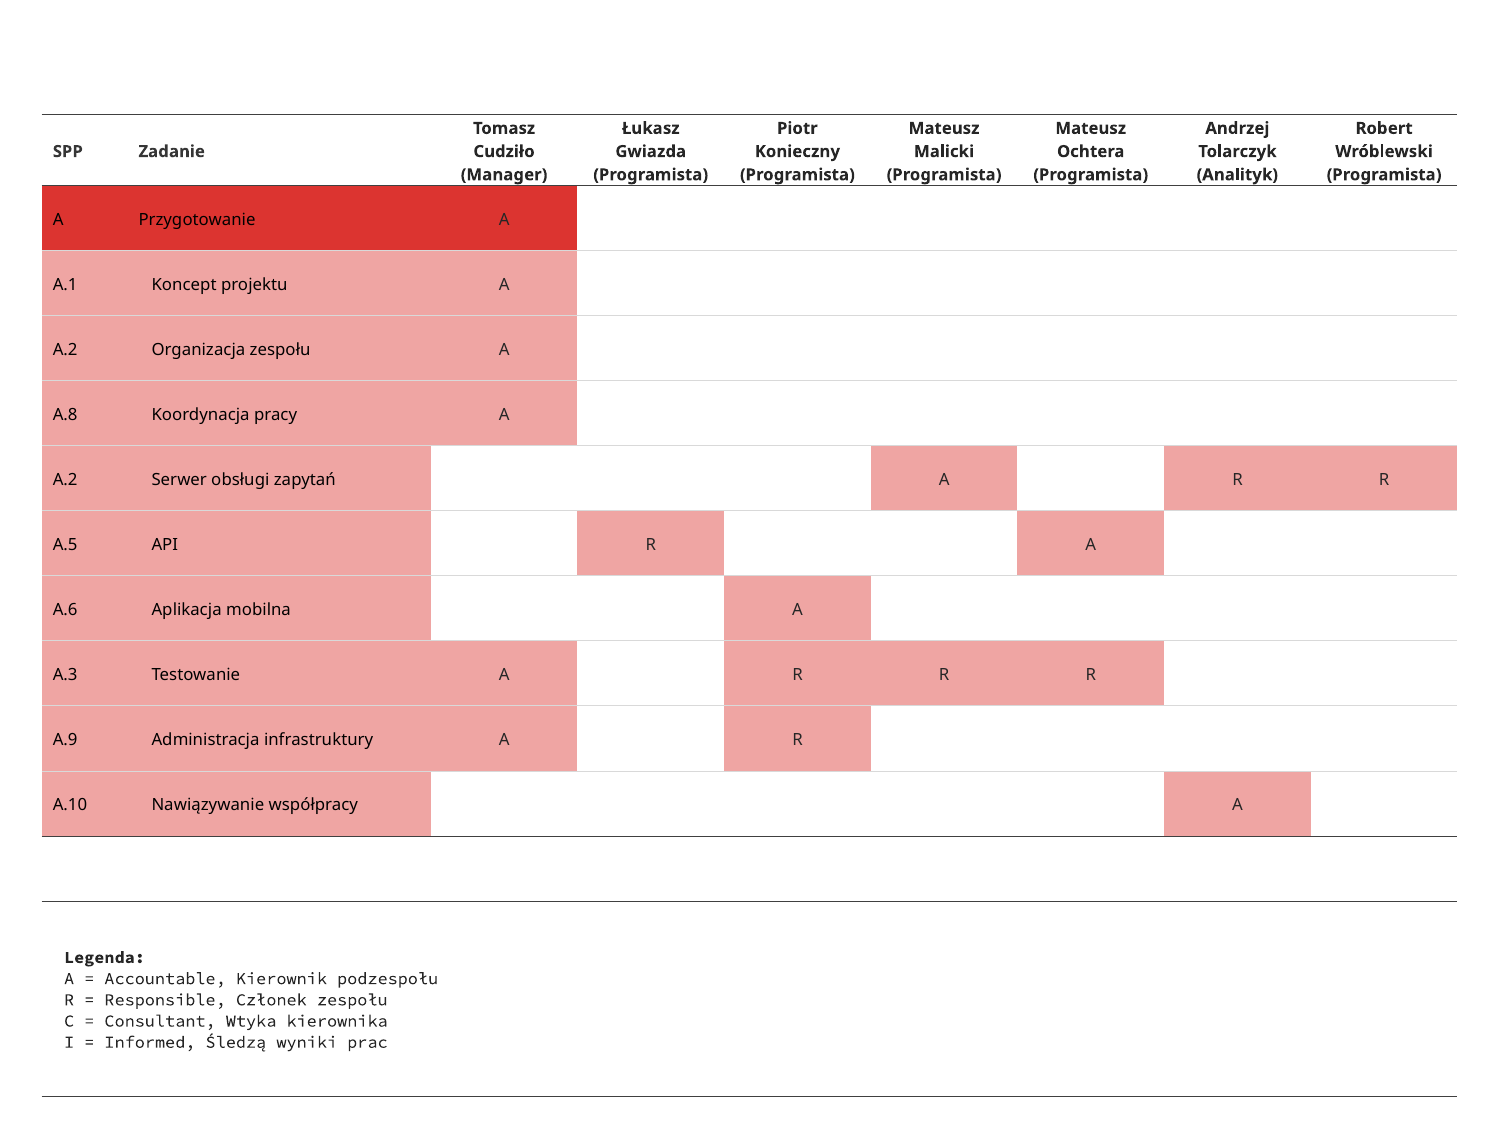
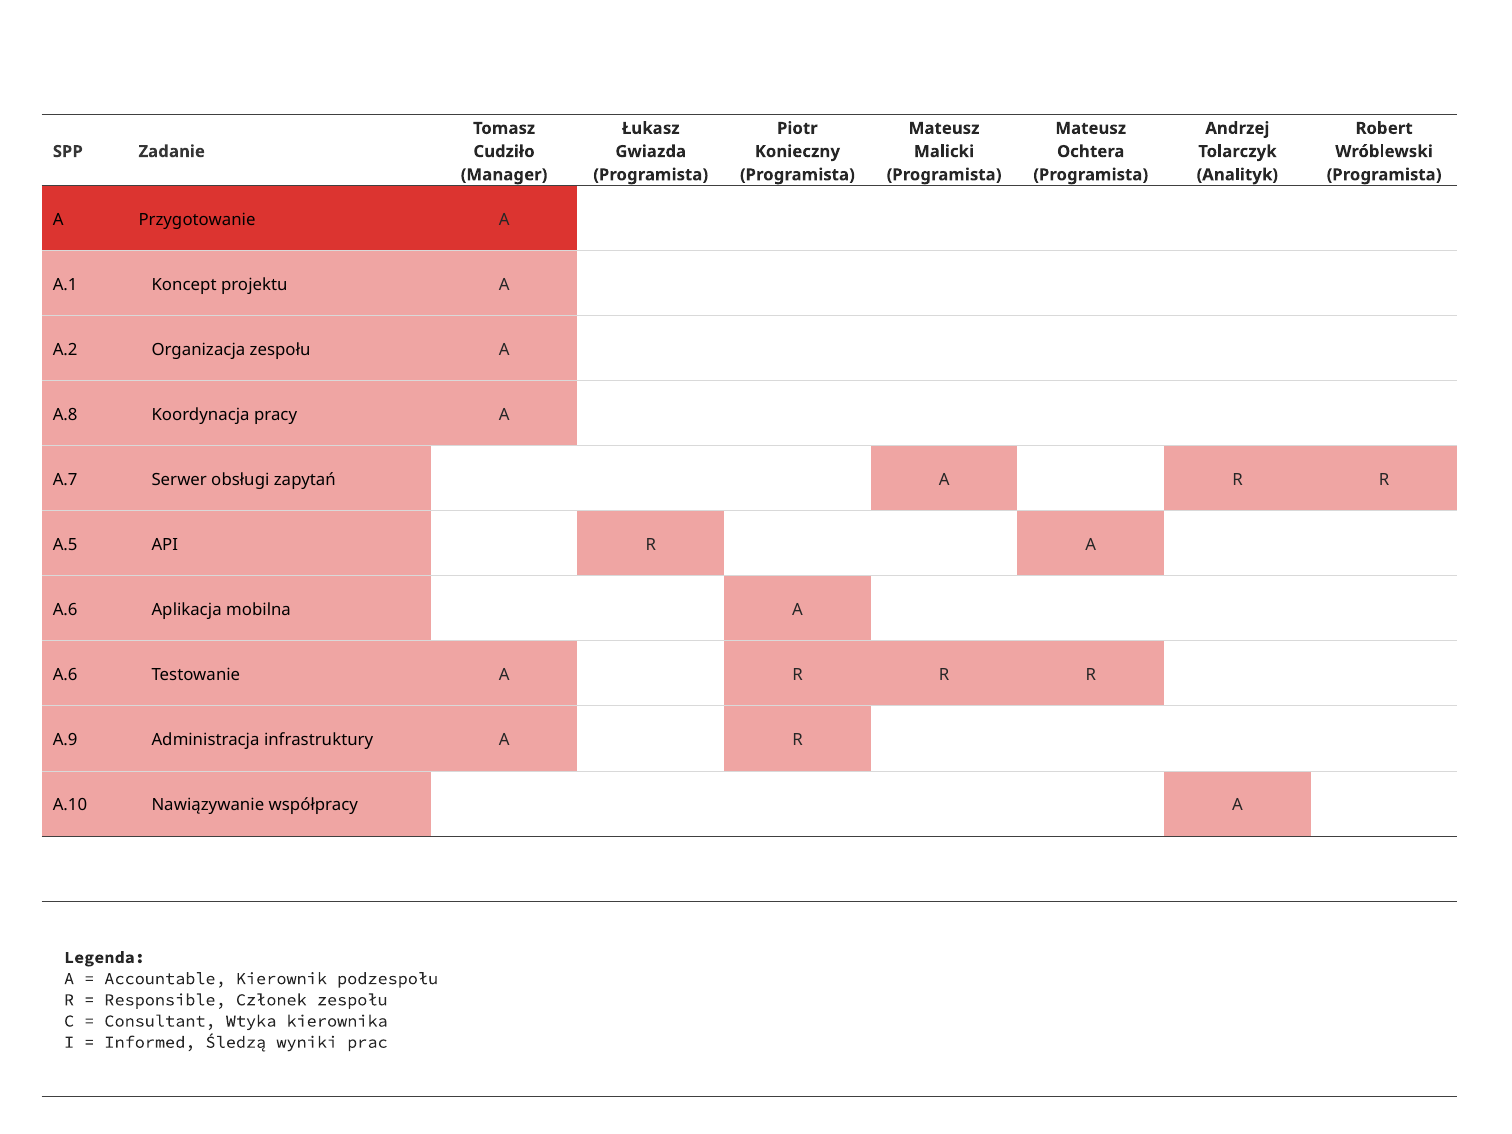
A.2 at (65, 480): A.2 -> A.7
A.3 at (65, 675): A.3 -> A.6
